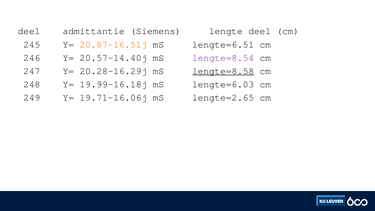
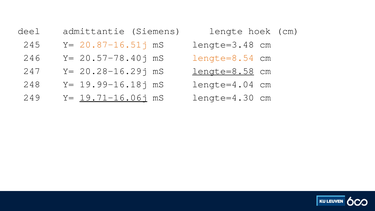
lengte deel: deel -> hoek
lengte=6.51: lengte=6.51 -> lengte=3.48
20.57-14.40j: 20.57-14.40j -> 20.57-78.40j
lengte=8.54 colour: purple -> orange
lengte=6.03: lengte=6.03 -> lengte=4.04
19.71-16.06j underline: none -> present
lengte=2.65: lengte=2.65 -> lengte=4.30
